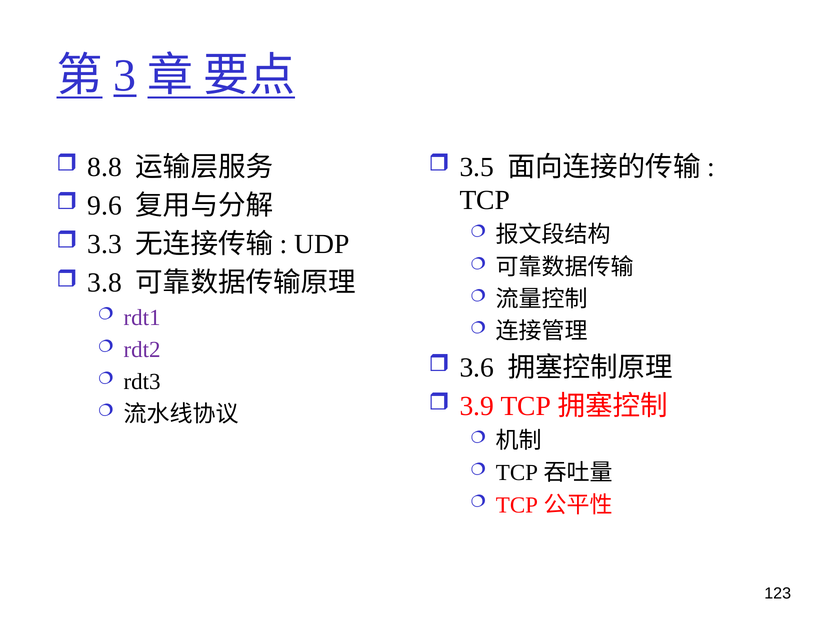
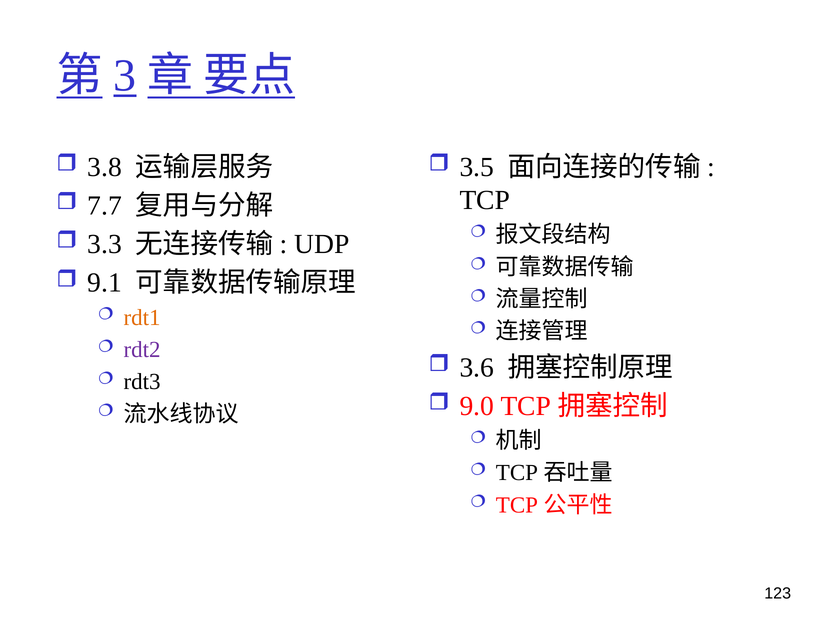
8.8: 8.8 -> 3.8
9.6: 9.6 -> 7.7
3.8: 3.8 -> 9.1
rdt1 colour: purple -> orange
3.9: 3.9 -> 9.0
